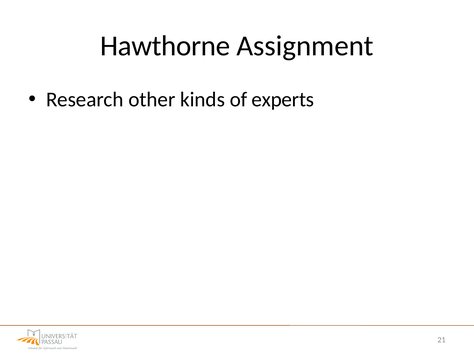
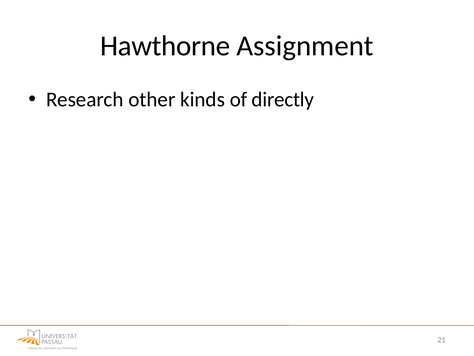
experts: experts -> directly
